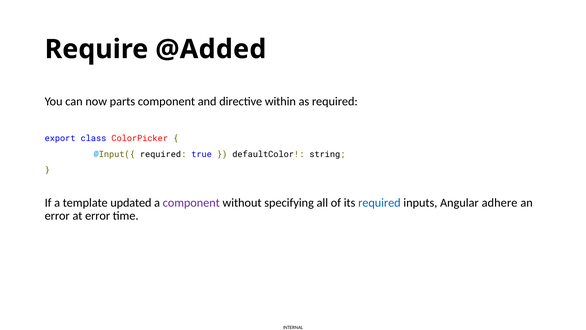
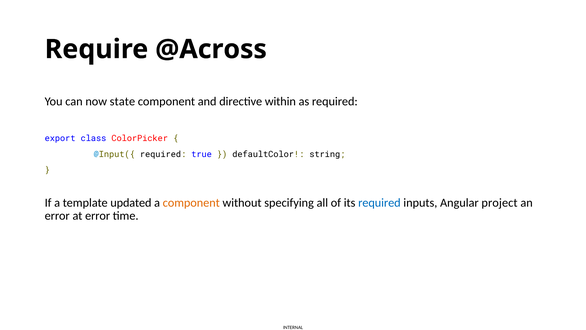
@Added: @Added -> @Across
parts: parts -> state
component at (191, 202) colour: purple -> orange
adhere: adhere -> project
